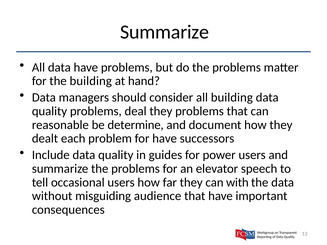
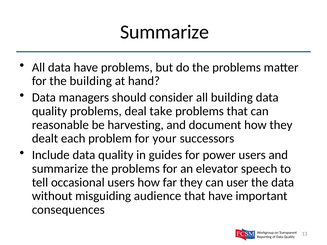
deal they: they -> take
determine: determine -> harvesting
for have: have -> your
with: with -> user
